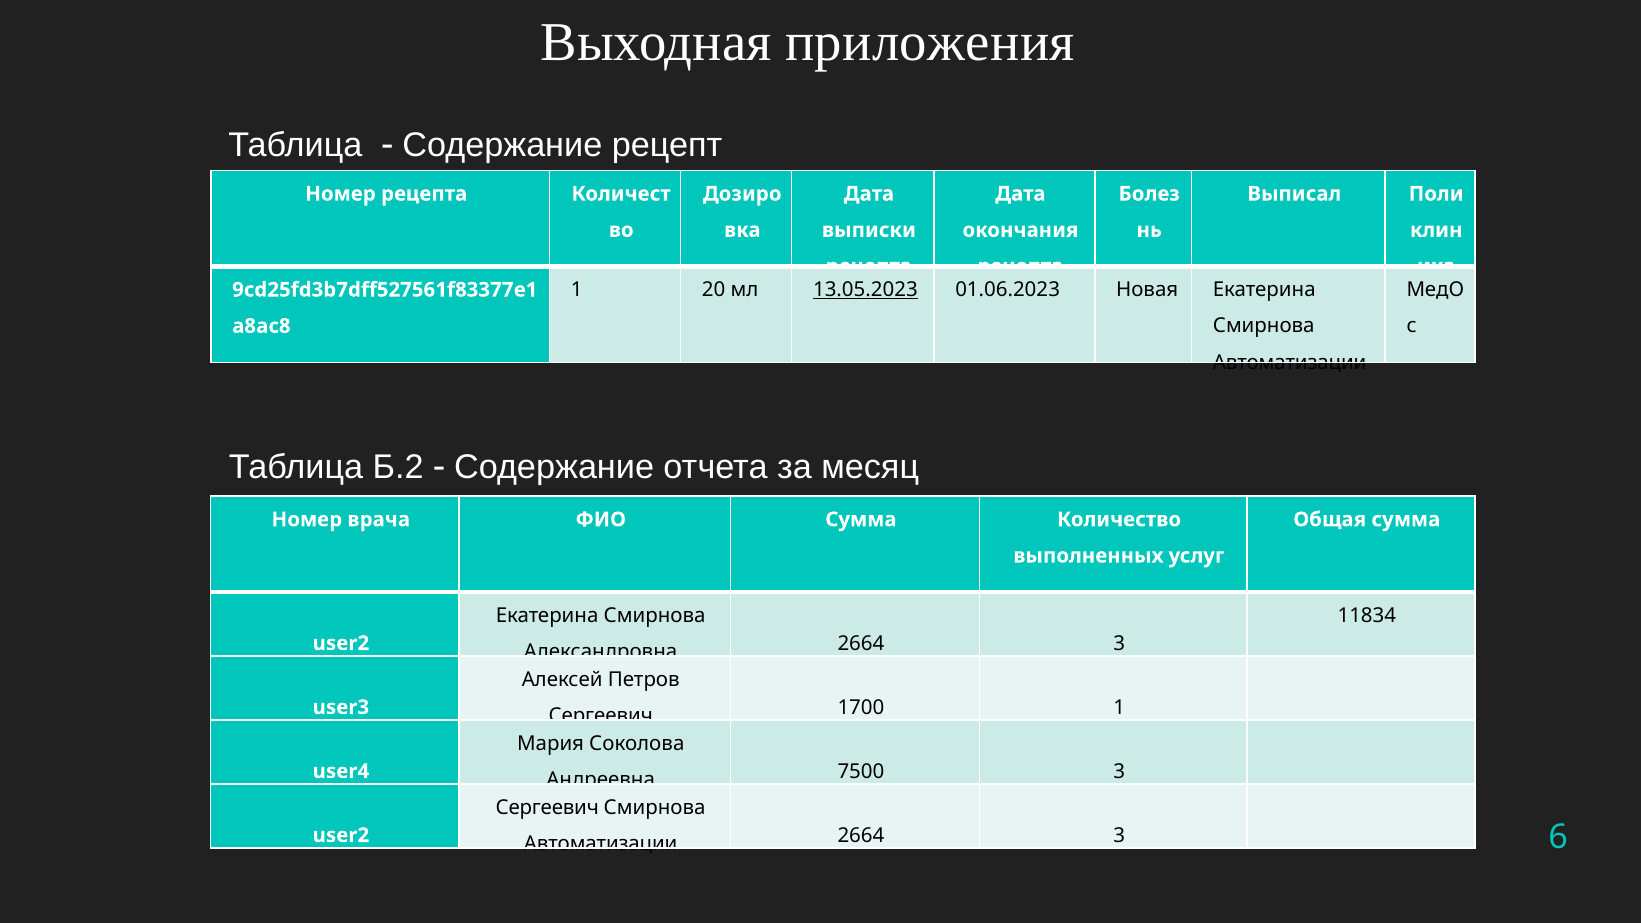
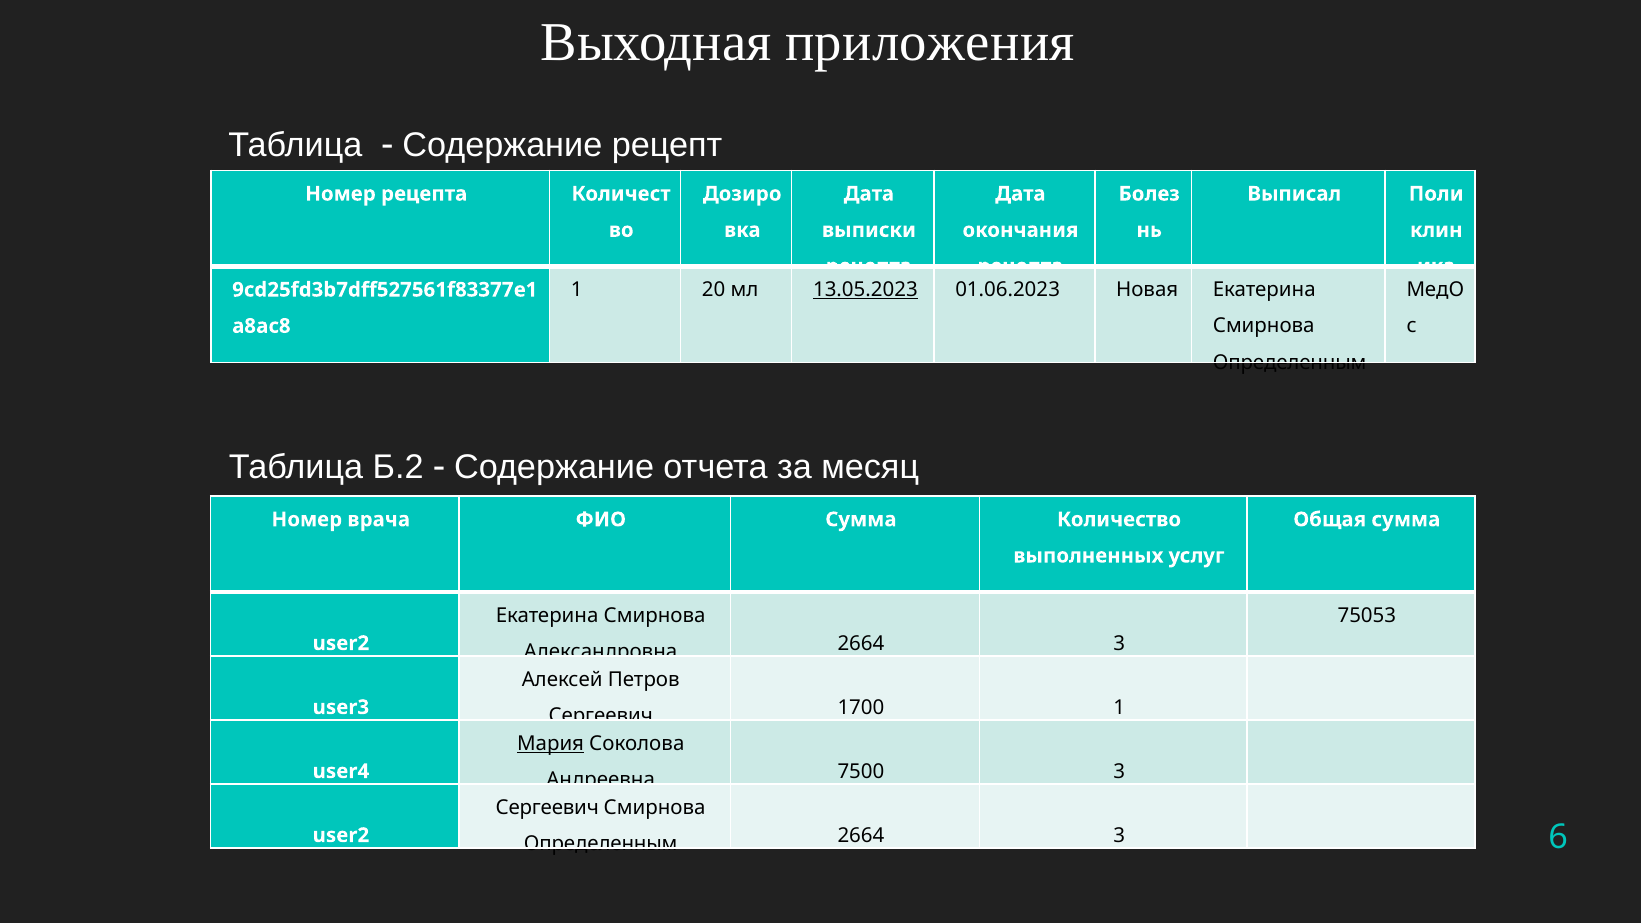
Автоматизации at (1290, 362): Автоматизации -> Определенным
11834: 11834 -> 75053
Мария underline: none -> present
Автоматизации at (601, 844): Автоматизации -> Определенным
